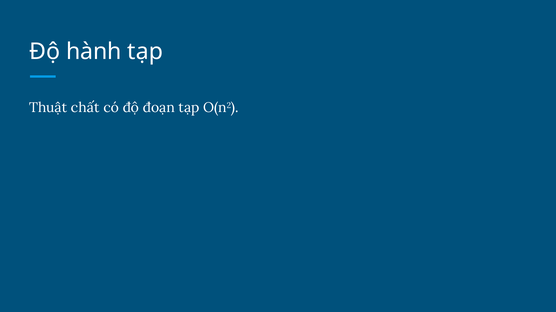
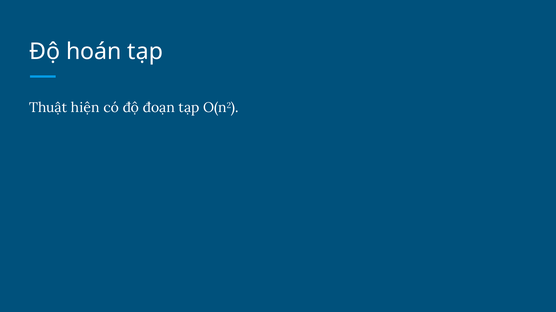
hành: hành -> hoán
chất: chất -> hiện
